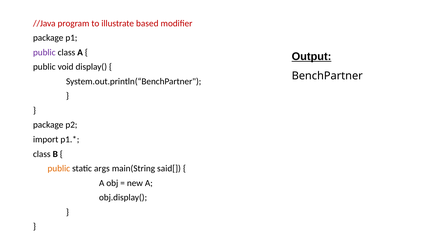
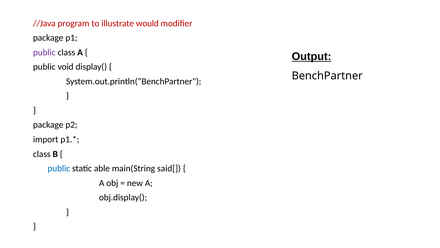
based: based -> would
public at (59, 168) colour: orange -> blue
args: args -> able
